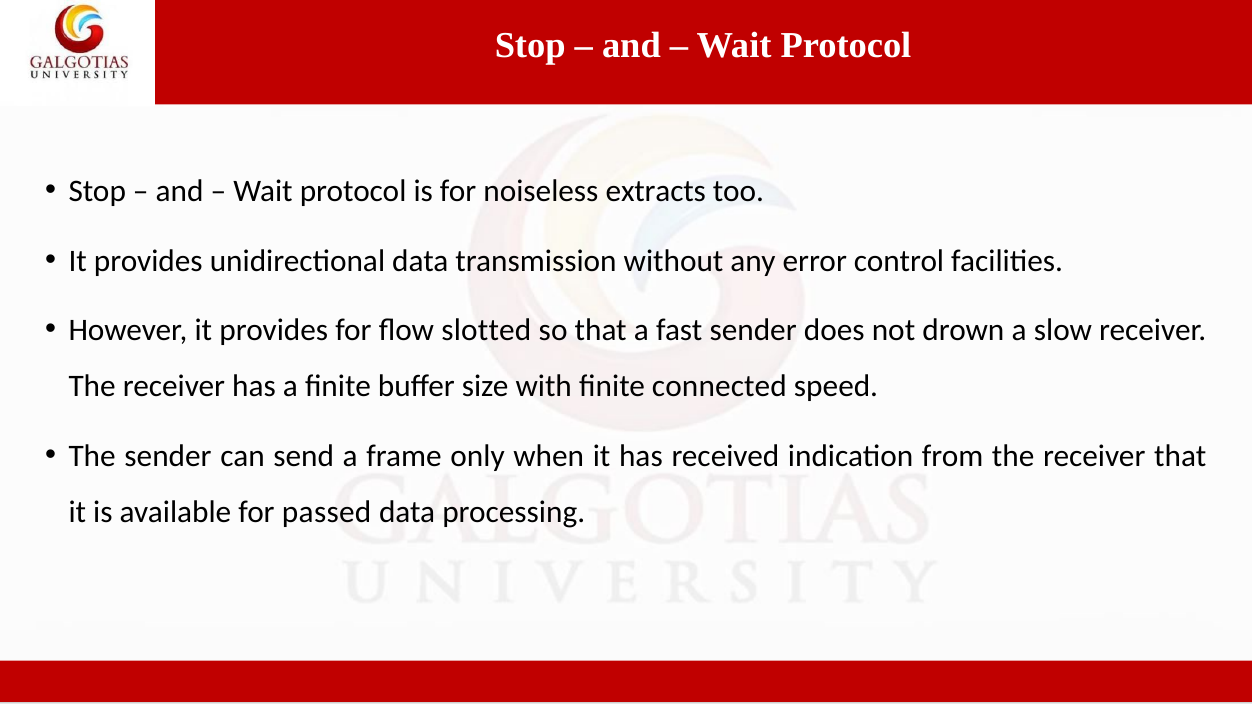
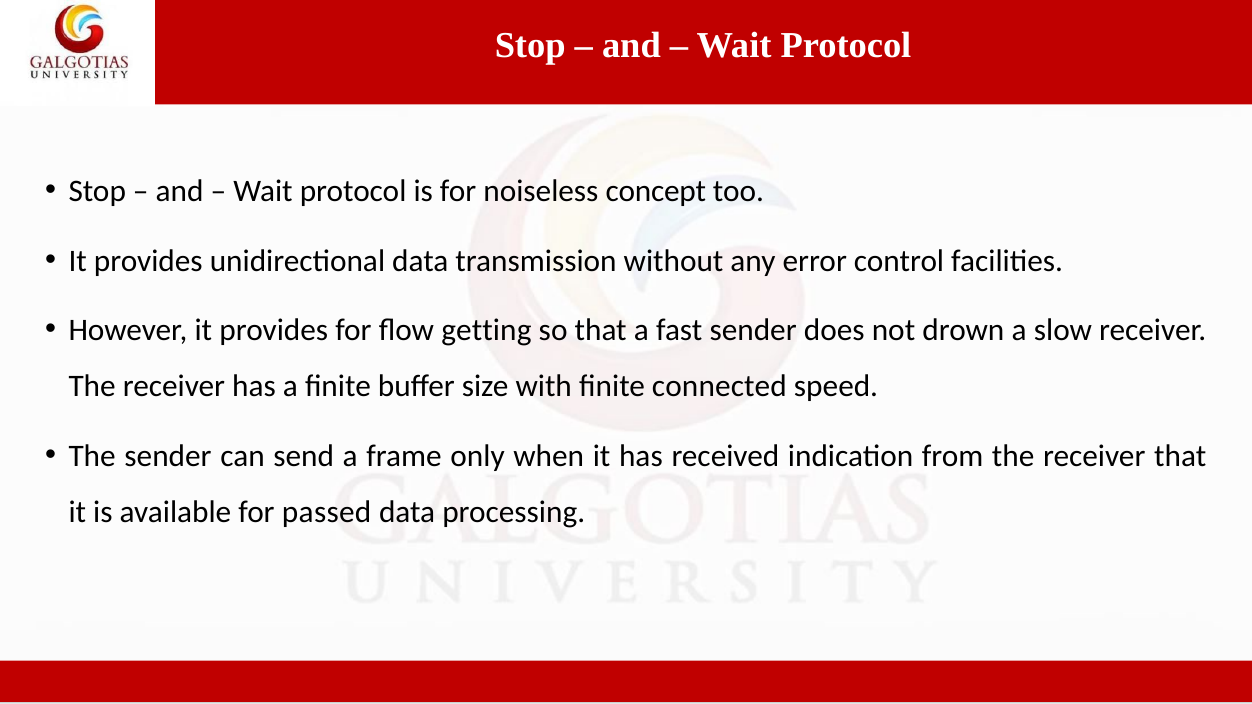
extracts: extracts -> concept
slotted: slotted -> getting
